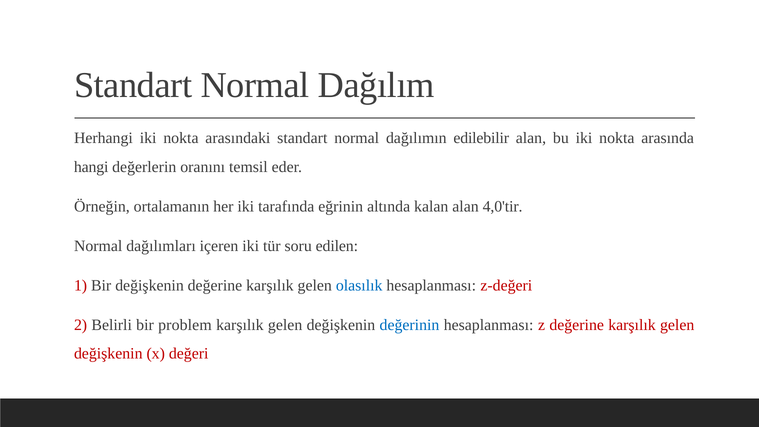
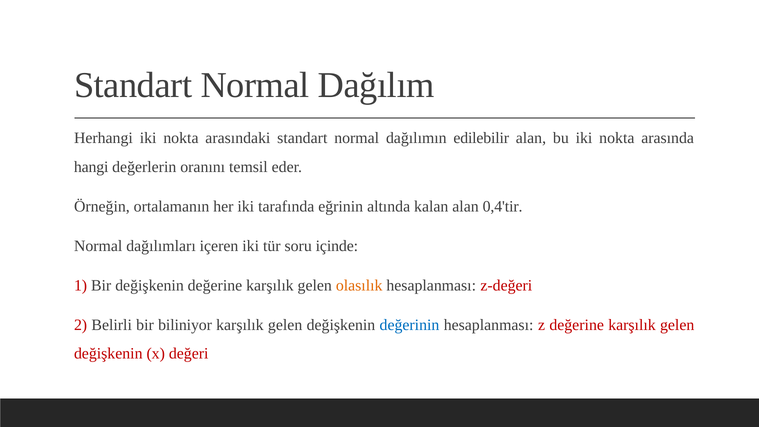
4,0'tir: 4,0'tir -> 0,4'tir
edilen: edilen -> içinde
olasılık colour: blue -> orange
problem: problem -> biliniyor
